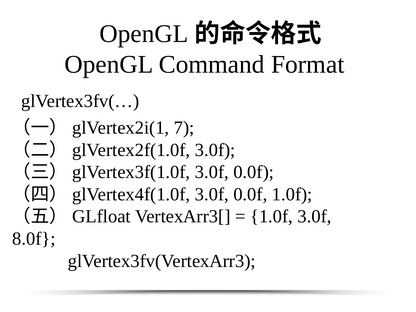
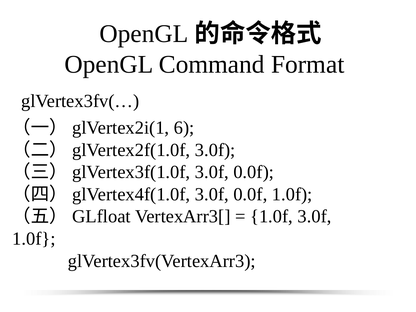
7: 7 -> 6
8.0f at (34, 239): 8.0f -> 1.0f
